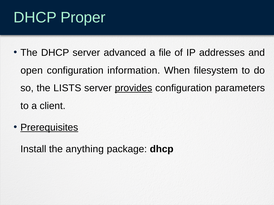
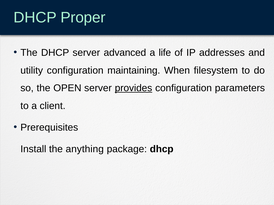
file: file -> life
open: open -> utility
information: information -> maintaining
LISTS: LISTS -> OPEN
Prerequisites underline: present -> none
